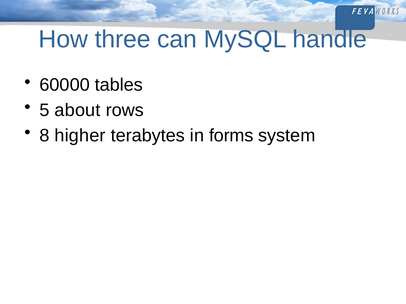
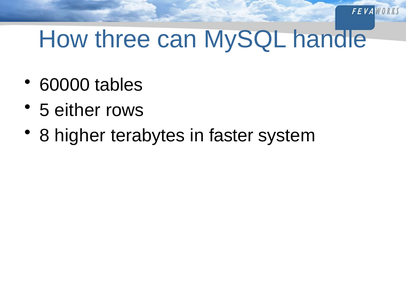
about: about -> either
forms: forms -> faster
